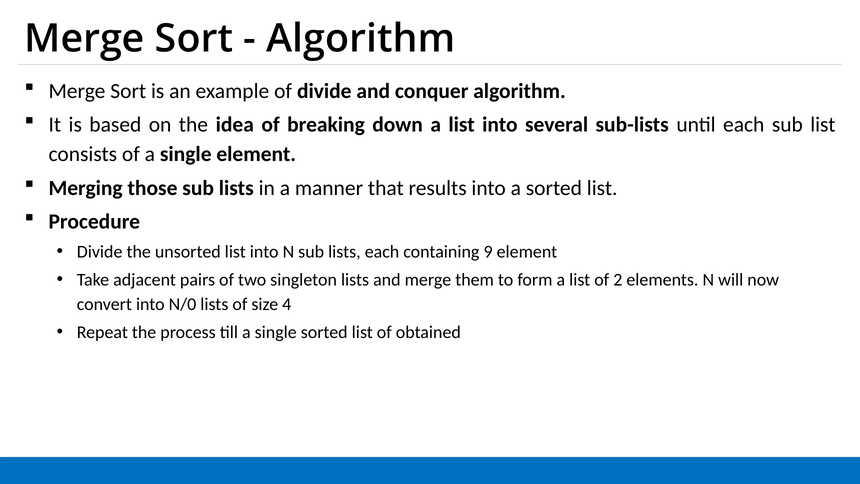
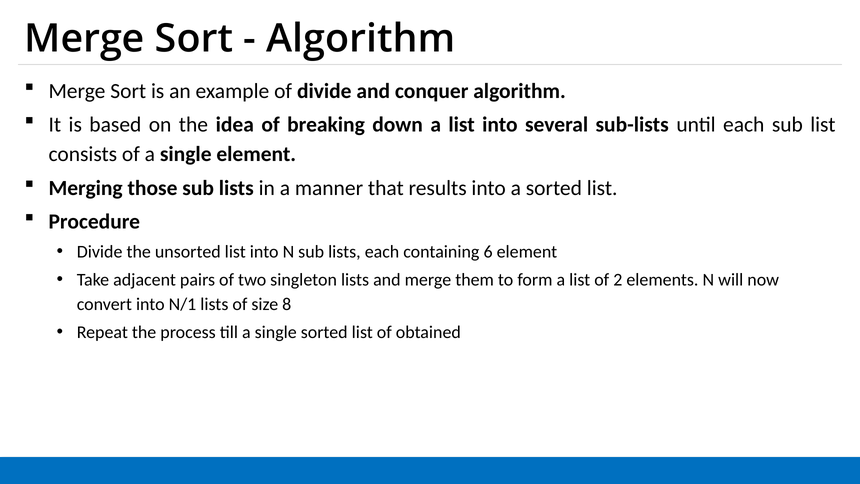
9: 9 -> 6
N/0: N/0 -> N/1
4: 4 -> 8
